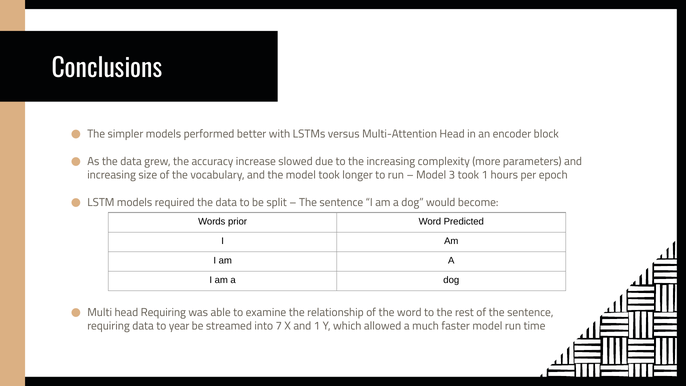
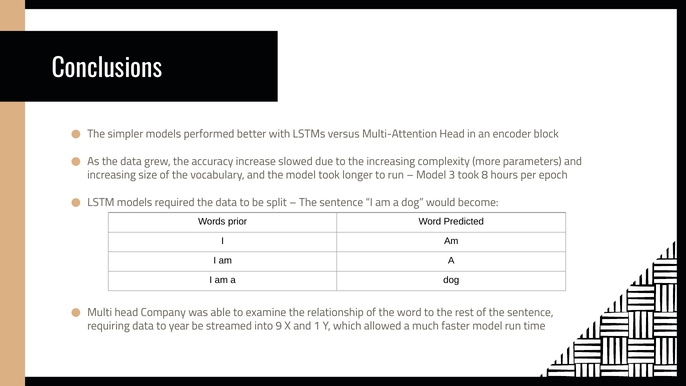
took 1: 1 -> 8
head Requiring: Requiring -> Company
7: 7 -> 9
